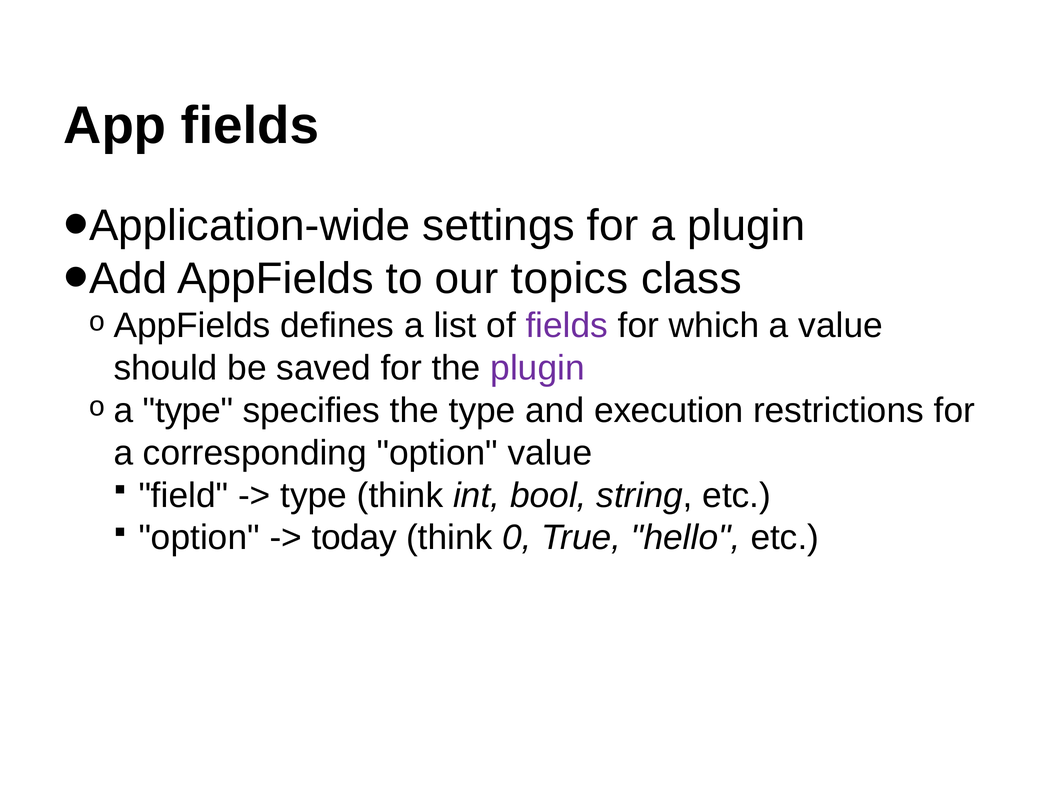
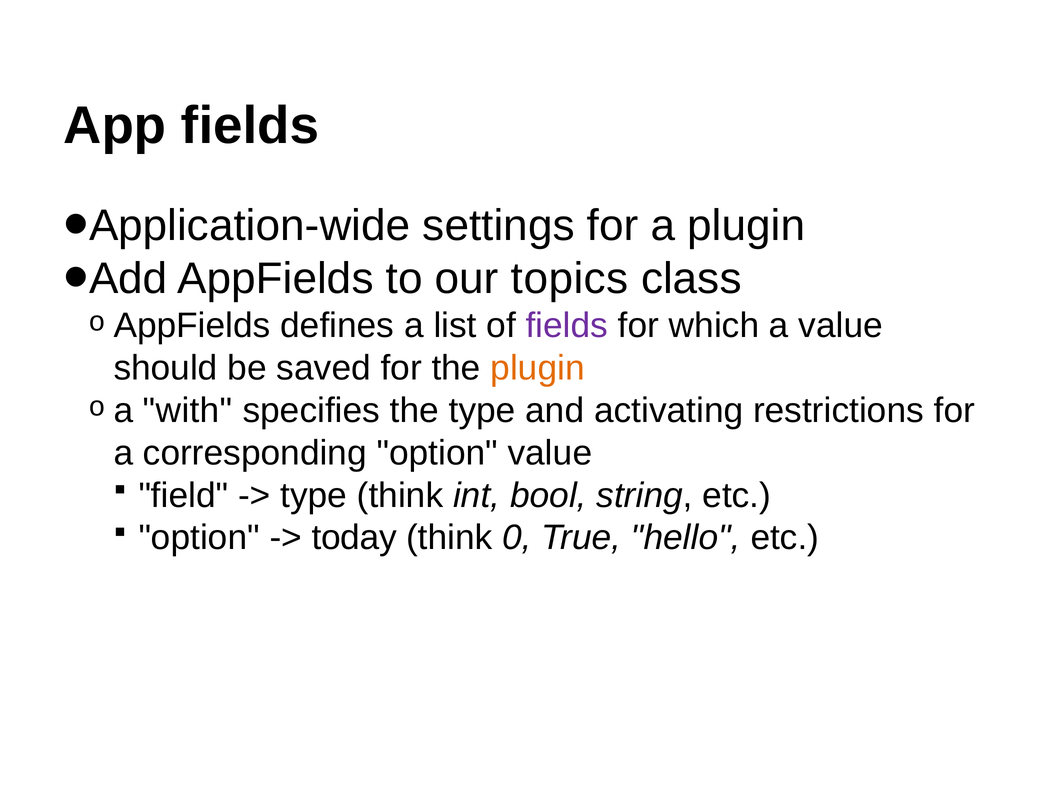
plugin at (538, 368) colour: purple -> orange
a type: type -> with
execution: execution -> activating
